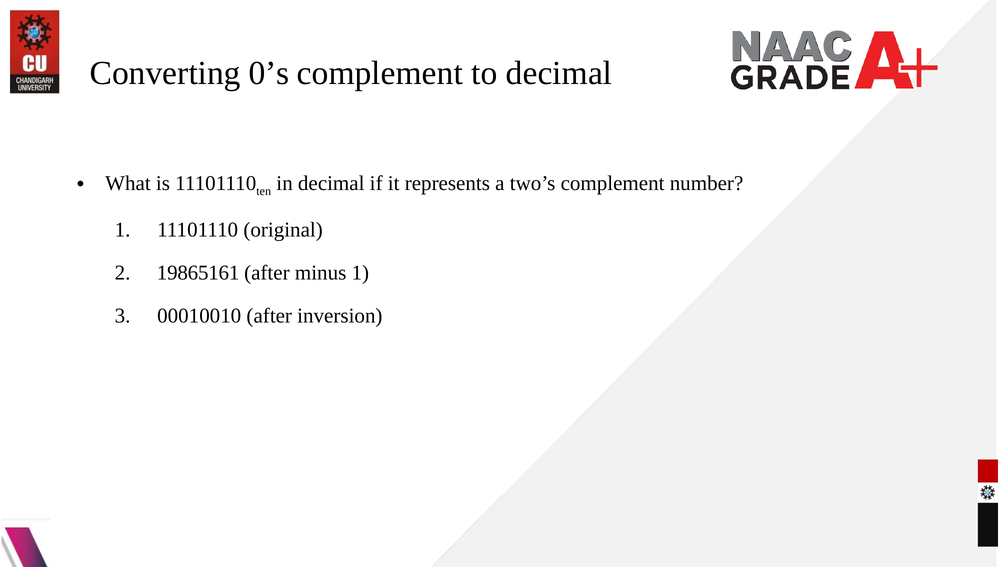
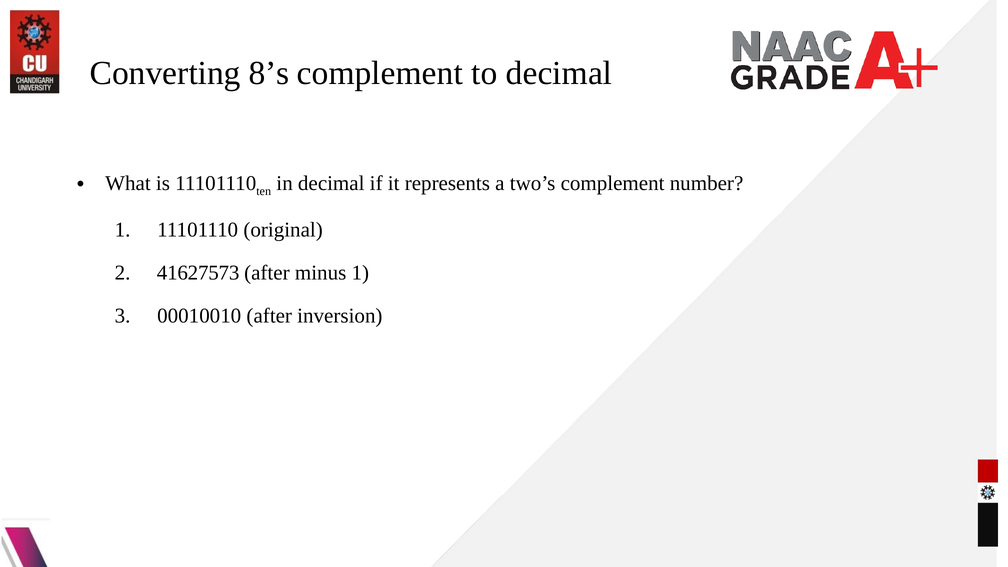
0’s: 0’s -> 8’s
19865161: 19865161 -> 41627573
